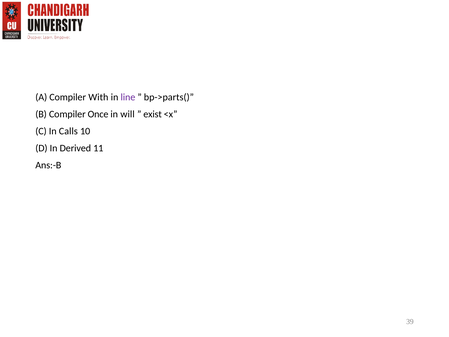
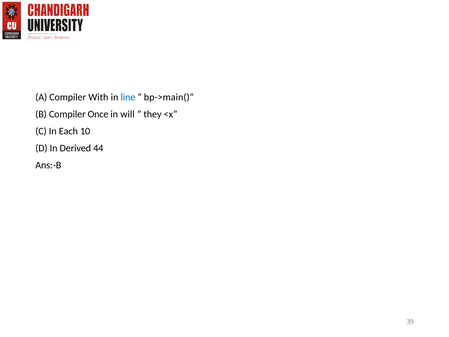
line colour: purple -> blue
bp->parts(: bp->parts( -> bp->main(
exist: exist -> they
Calls: Calls -> Each
11: 11 -> 44
